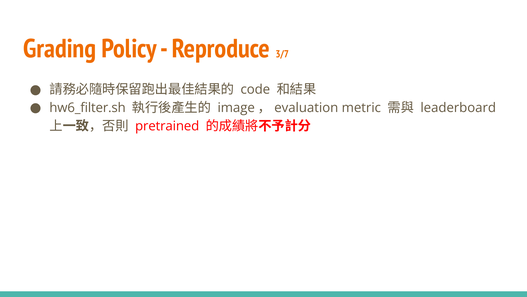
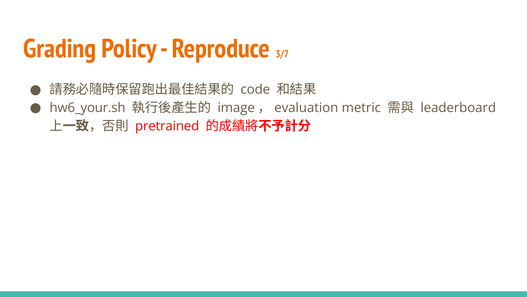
hw6_filter.sh: hw6_filter.sh -> hw6_your.sh
